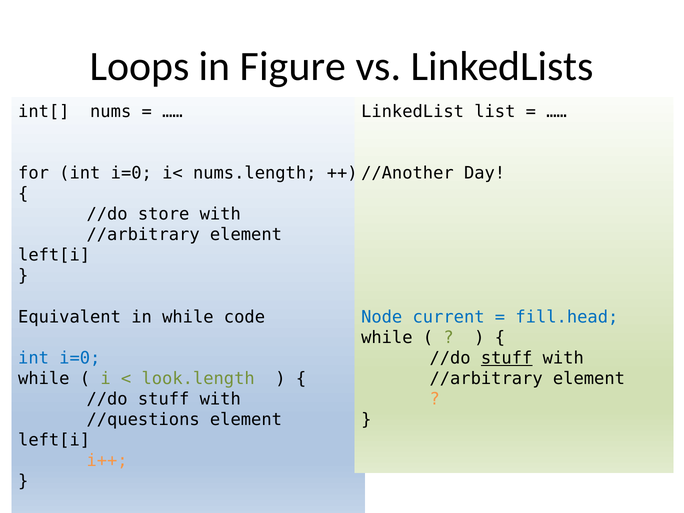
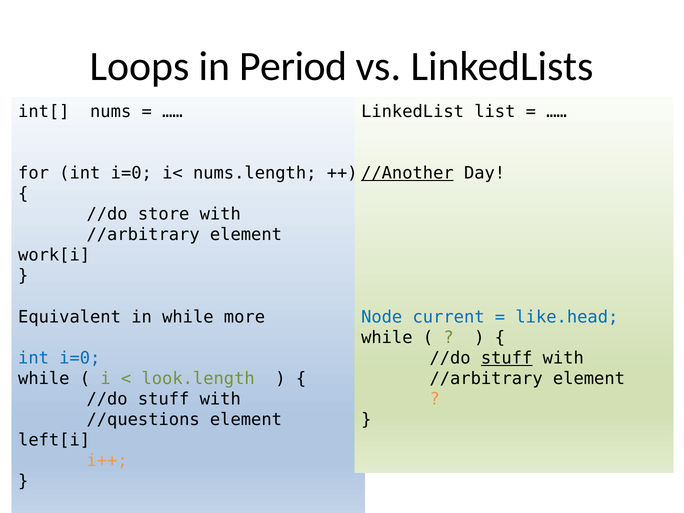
Figure: Figure -> Period
//Another underline: none -> present
left[i at (54, 255): left[i -> work[i
code: code -> more
fill.head: fill.head -> like.head
